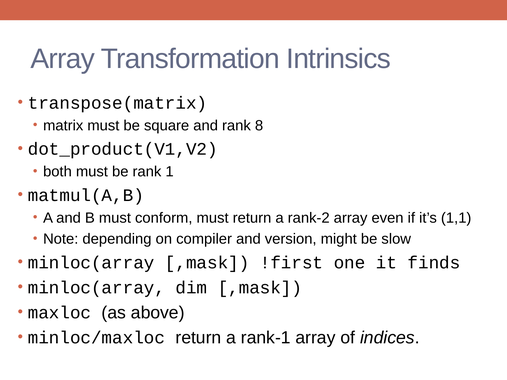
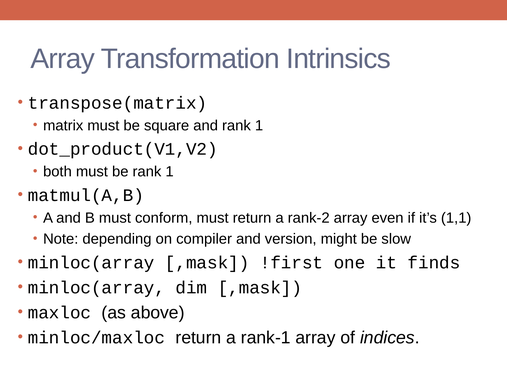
and rank 8: 8 -> 1
